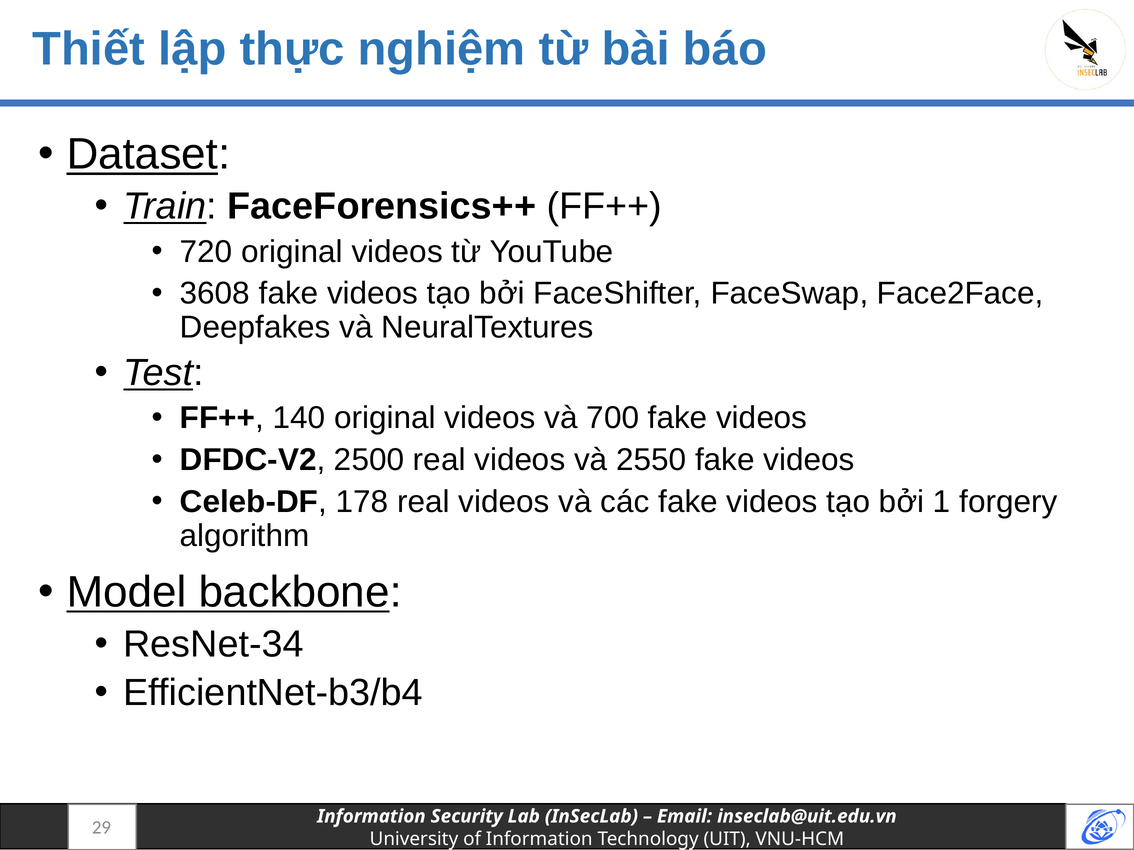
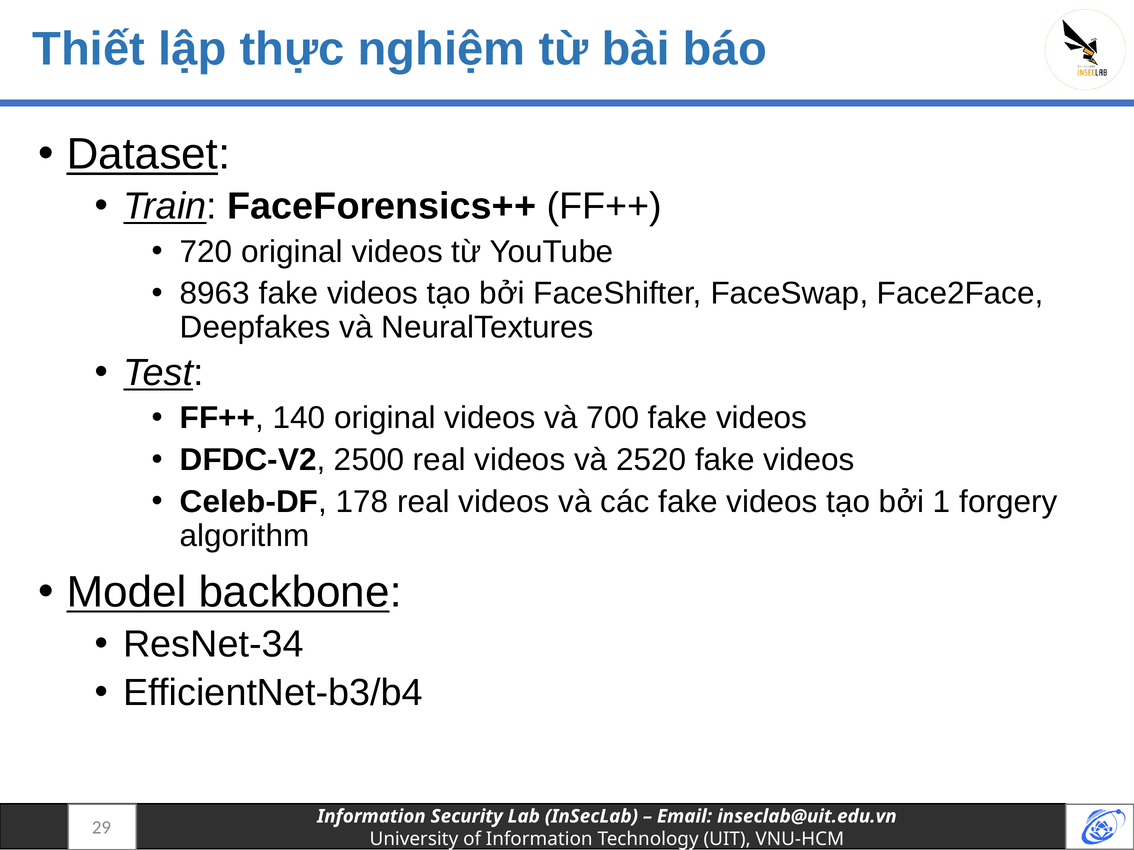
3608: 3608 -> 8963
2550: 2550 -> 2520
